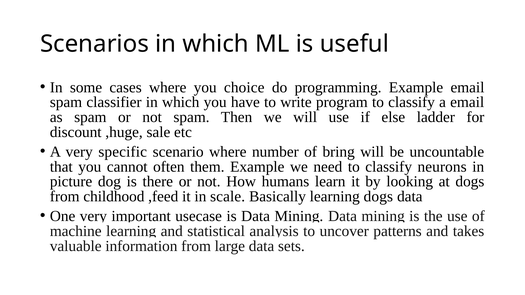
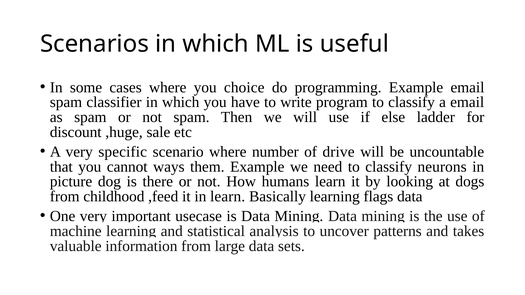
bring: bring -> drive
often: often -> ways
in scale: scale -> learn
learning dogs: dogs -> flags
